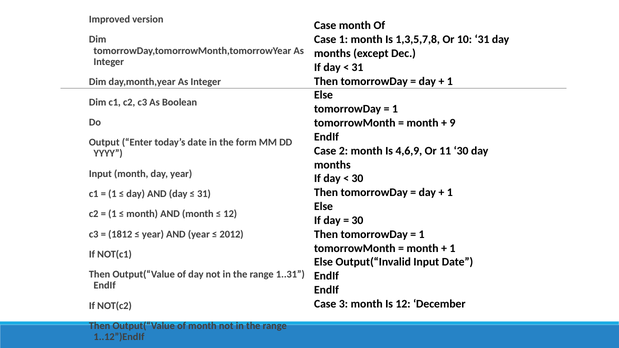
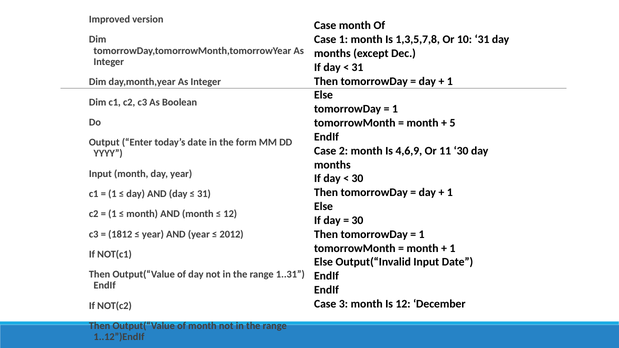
9: 9 -> 5
